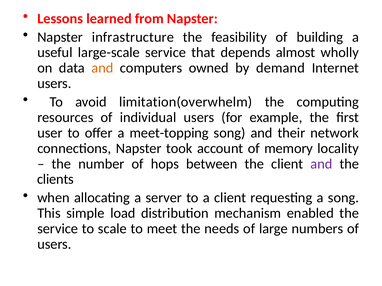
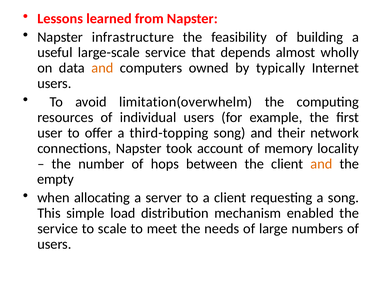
demand: demand -> typically
meet-topping: meet-topping -> third-topping
and at (321, 164) colour: purple -> orange
clients: clients -> empty
